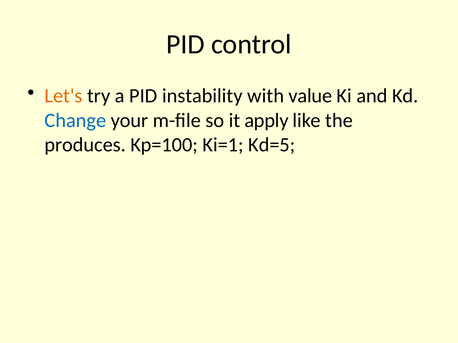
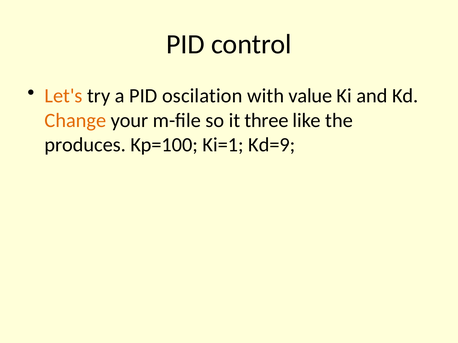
instability: instability -> oscilation
Change colour: blue -> orange
apply: apply -> three
Kd=5: Kd=5 -> Kd=9
